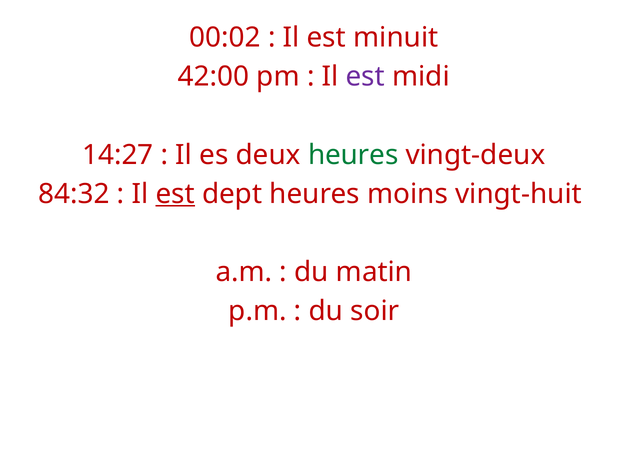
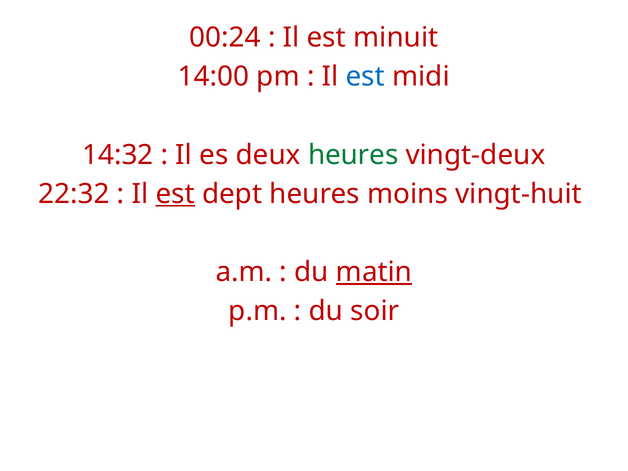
00:02: 00:02 -> 00:24
42:00: 42:00 -> 14:00
est at (365, 77) colour: purple -> blue
14:27: 14:27 -> 14:32
84:32: 84:32 -> 22:32
matin underline: none -> present
